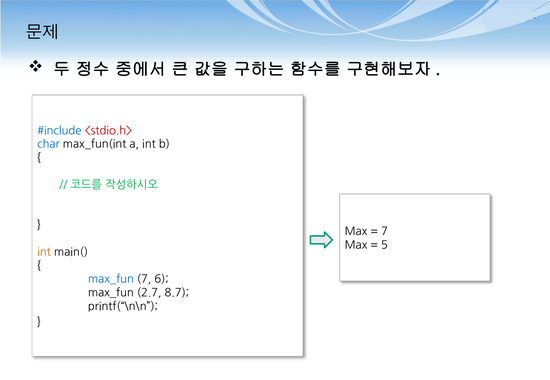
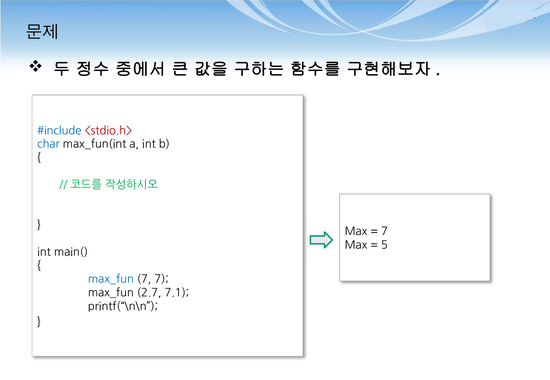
int at (44, 253) colour: orange -> black
7 6: 6 -> 7
8.7: 8.7 -> 7.1
